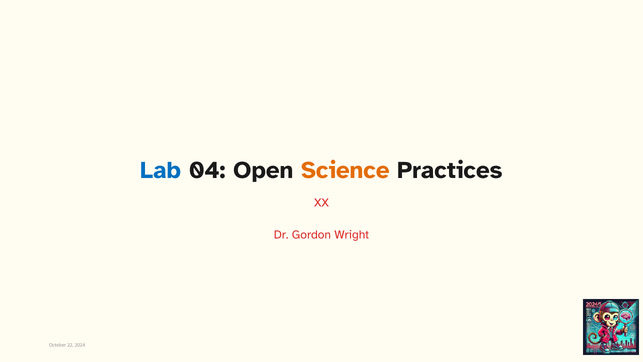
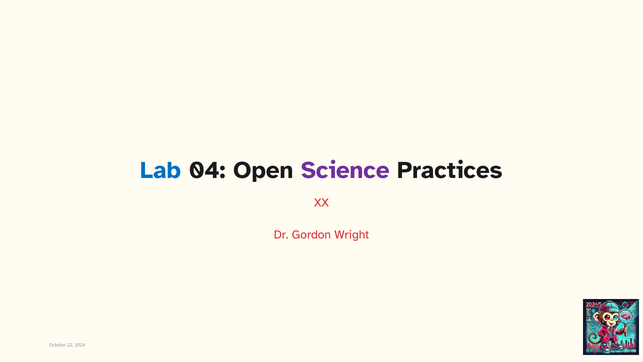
Science colour: orange -> purple
